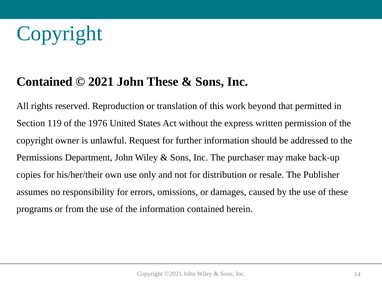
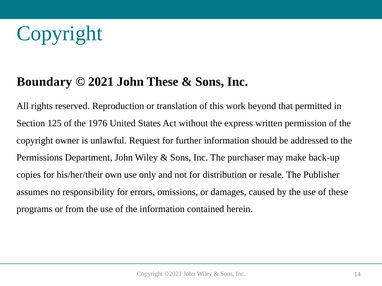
Contained at (44, 82): Contained -> Boundary
119: 119 -> 125
